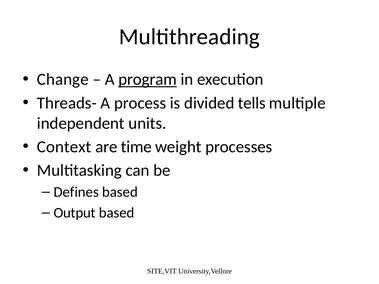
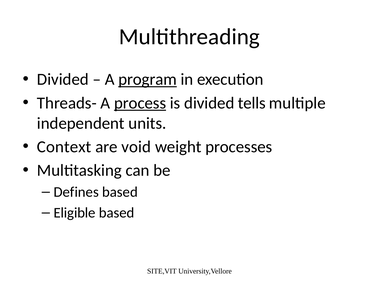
Change at (63, 80): Change -> Divided
process underline: none -> present
time: time -> void
Output: Output -> Eligible
